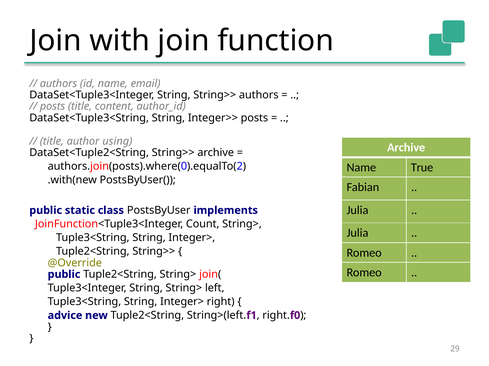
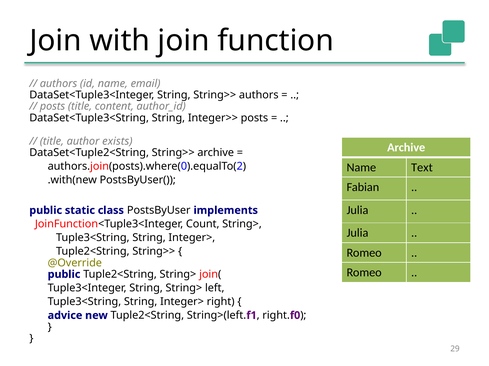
using: using -> exists
True: True -> Text
